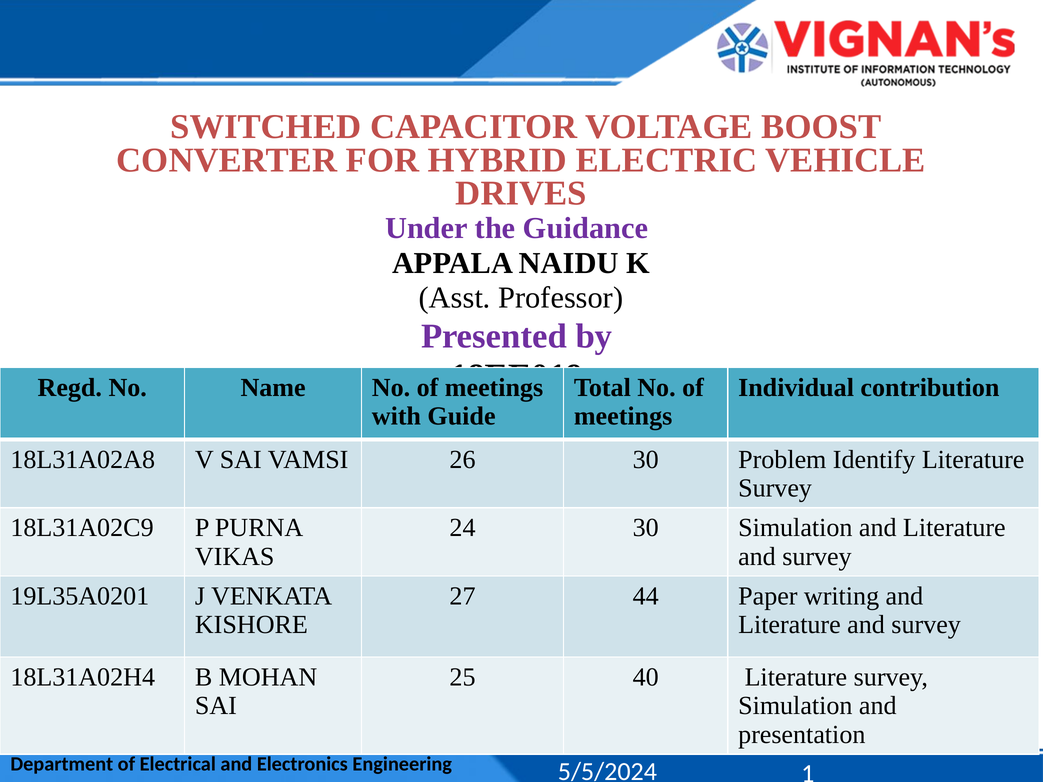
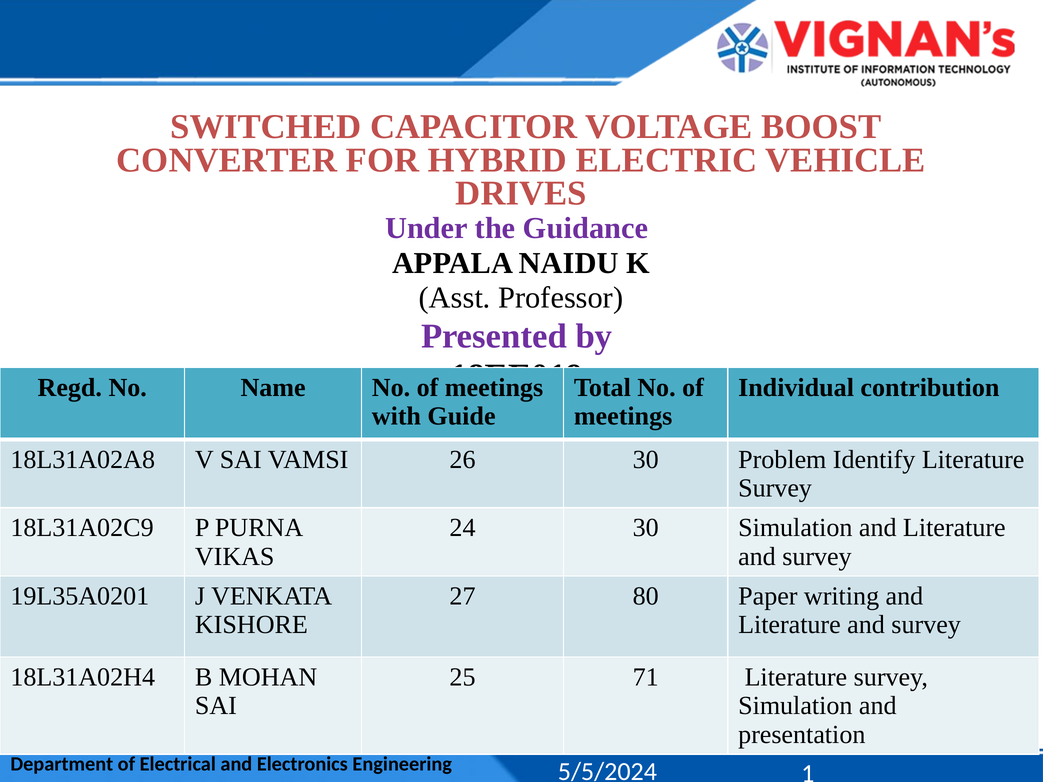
44: 44 -> 80
40: 40 -> 71
